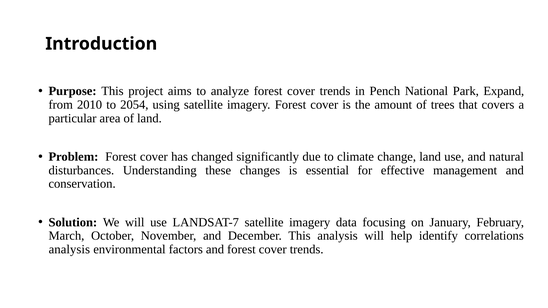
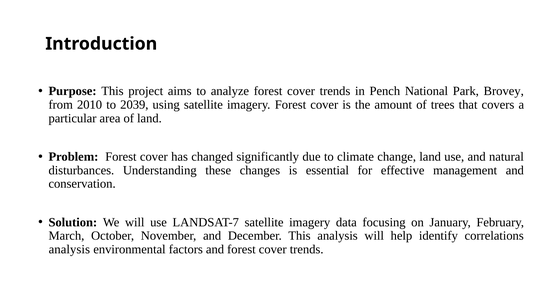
Expand: Expand -> Brovey
2054: 2054 -> 2039
